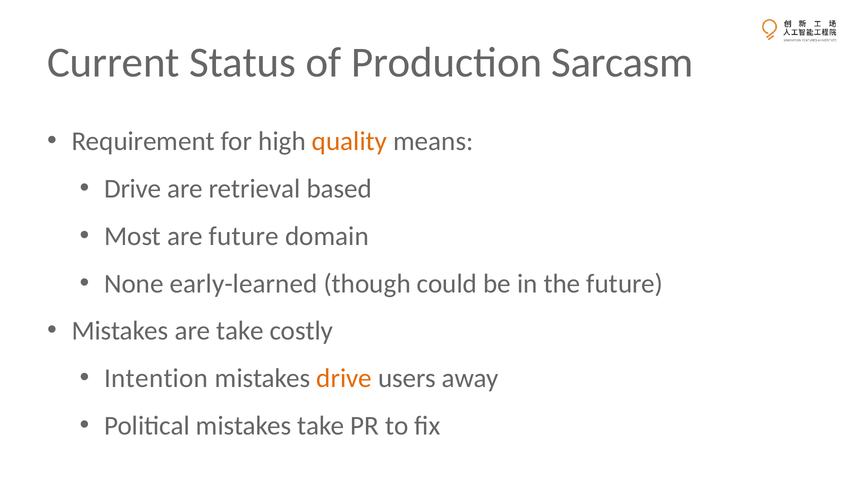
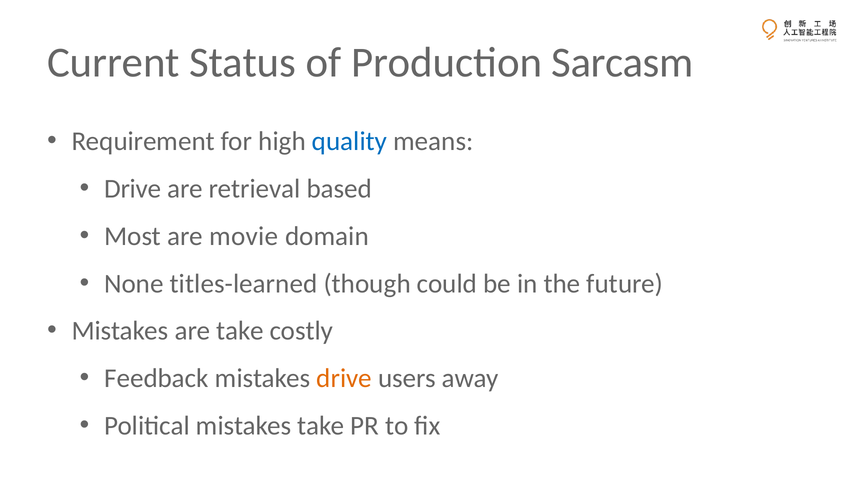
quality colour: orange -> blue
are future: future -> movie
early-learned: early-learned -> titles-learned
Intention: Intention -> Feedback
